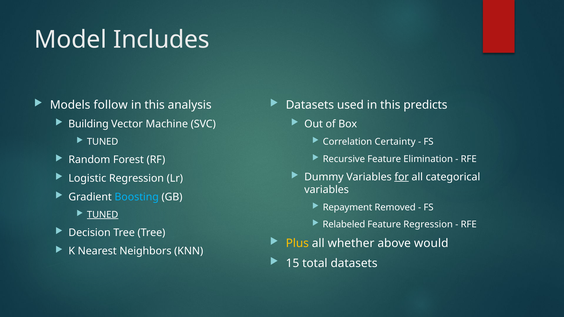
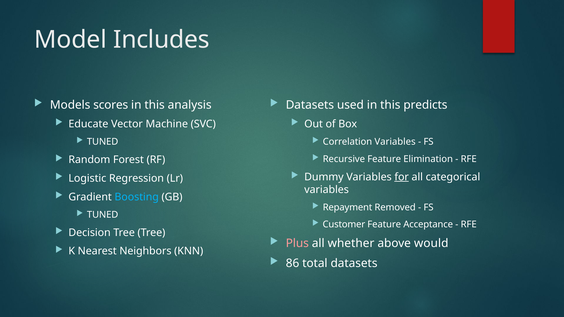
follow: follow -> scores
Building: Building -> Educate
Correlation Certainty: Certainty -> Variables
TUNED at (103, 215) underline: present -> none
Relabeled: Relabeled -> Customer
Feature Regression: Regression -> Acceptance
Plus colour: yellow -> pink
15: 15 -> 86
